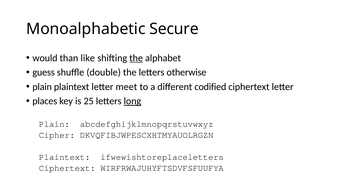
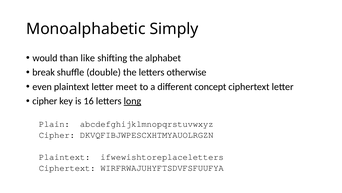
Secure: Secure -> Simply
the at (136, 58) underline: present -> none
guess: guess -> break
plain at (42, 86): plain -> even
codified: codified -> concept
places at (45, 101): places -> cipher
25: 25 -> 16
